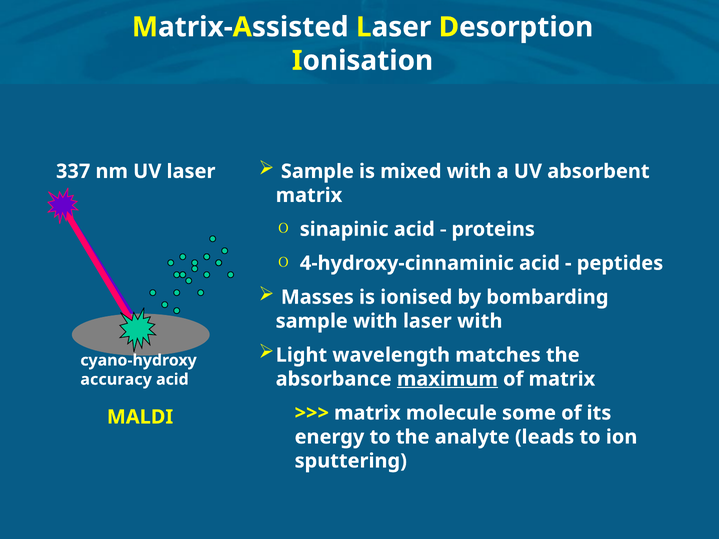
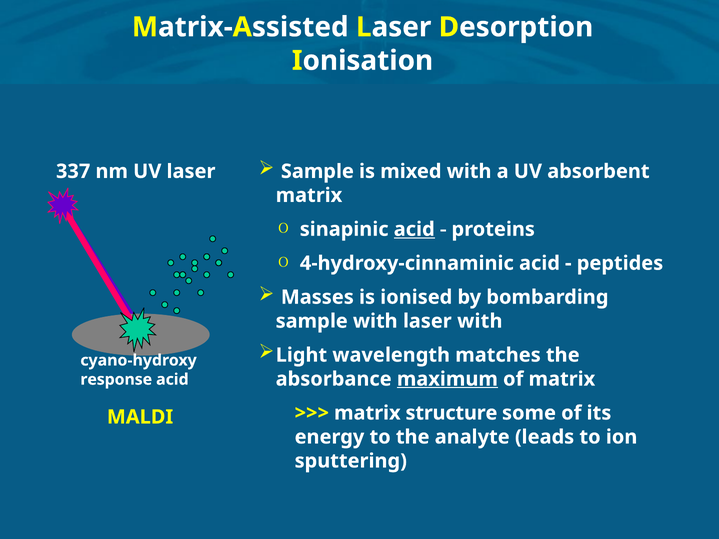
acid at (414, 229) underline: none -> present
accuracy: accuracy -> response
molecule: molecule -> structure
